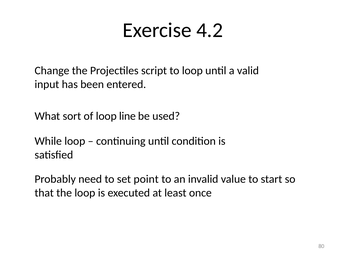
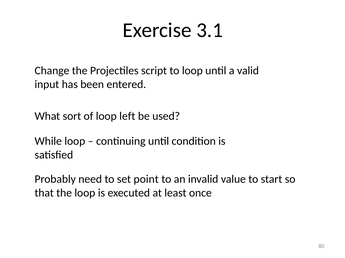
4.2: 4.2 -> 3.1
line: line -> left
